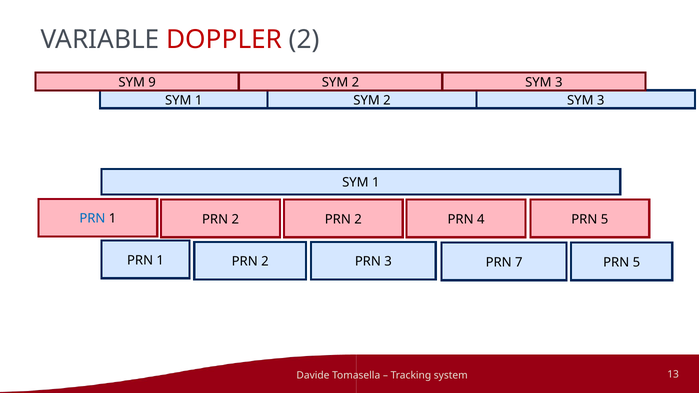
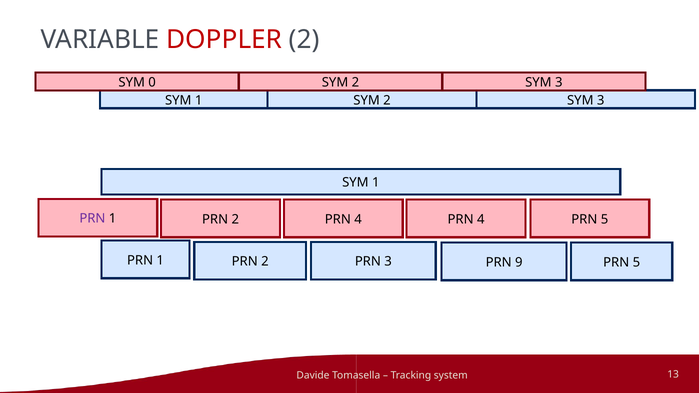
9: 9 -> 0
PRN at (92, 219) colour: blue -> purple
2 PRN 2: 2 -> 4
7: 7 -> 9
